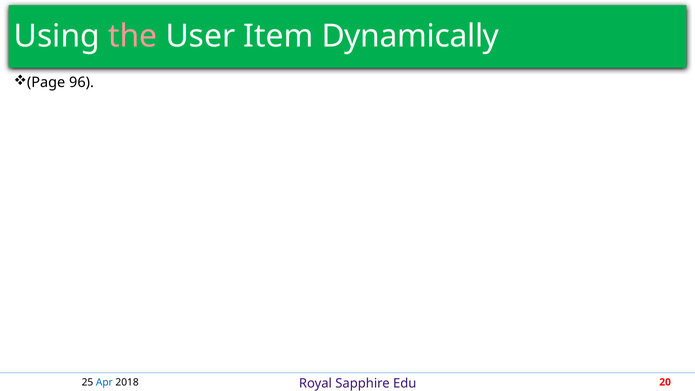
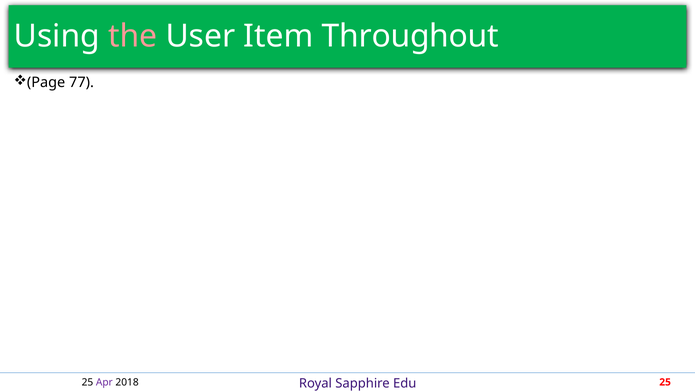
Dynamically: Dynamically -> Throughout
96: 96 -> 77
Apr colour: blue -> purple
20 at (665, 382): 20 -> 25
